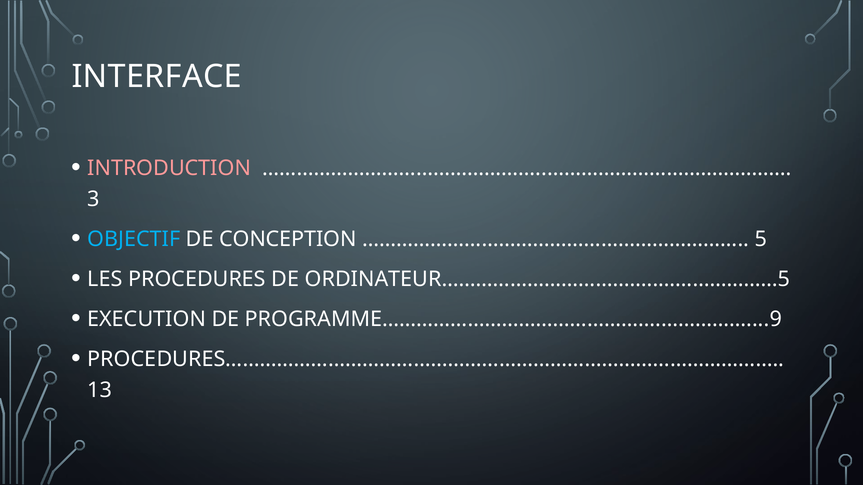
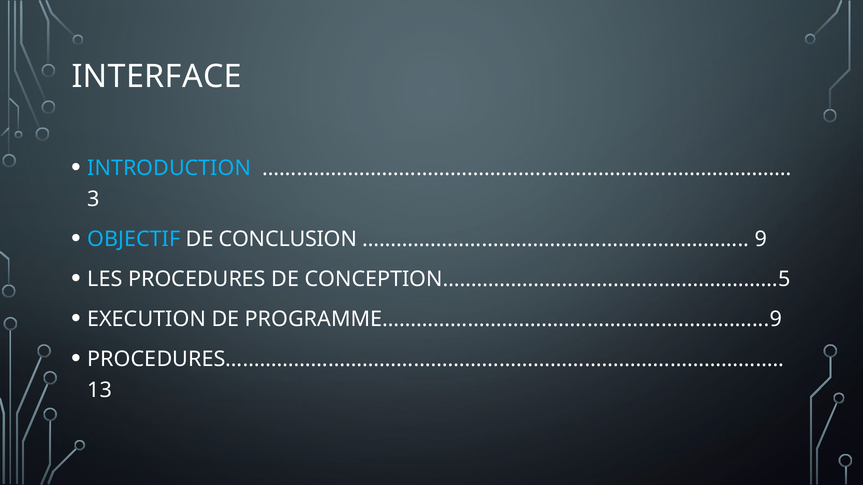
INTRODUCTION colour: pink -> light blue
CONCEPTION: CONCEPTION -> CONCLUSION
5: 5 -> 9
ORDINATEUR………………………………..…………………5: ORDINATEUR………………………………..…………………5 -> CONCEPTION………………………………..…………………5
